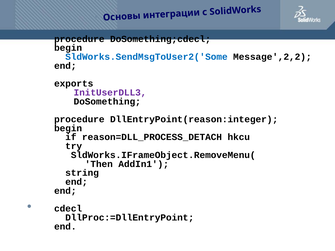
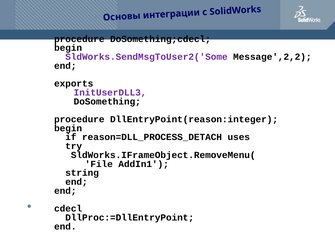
SldWorks.SendMsgToUser2('Some colour: blue -> purple
hkcu: hkcu -> uses
Then: Then -> File
